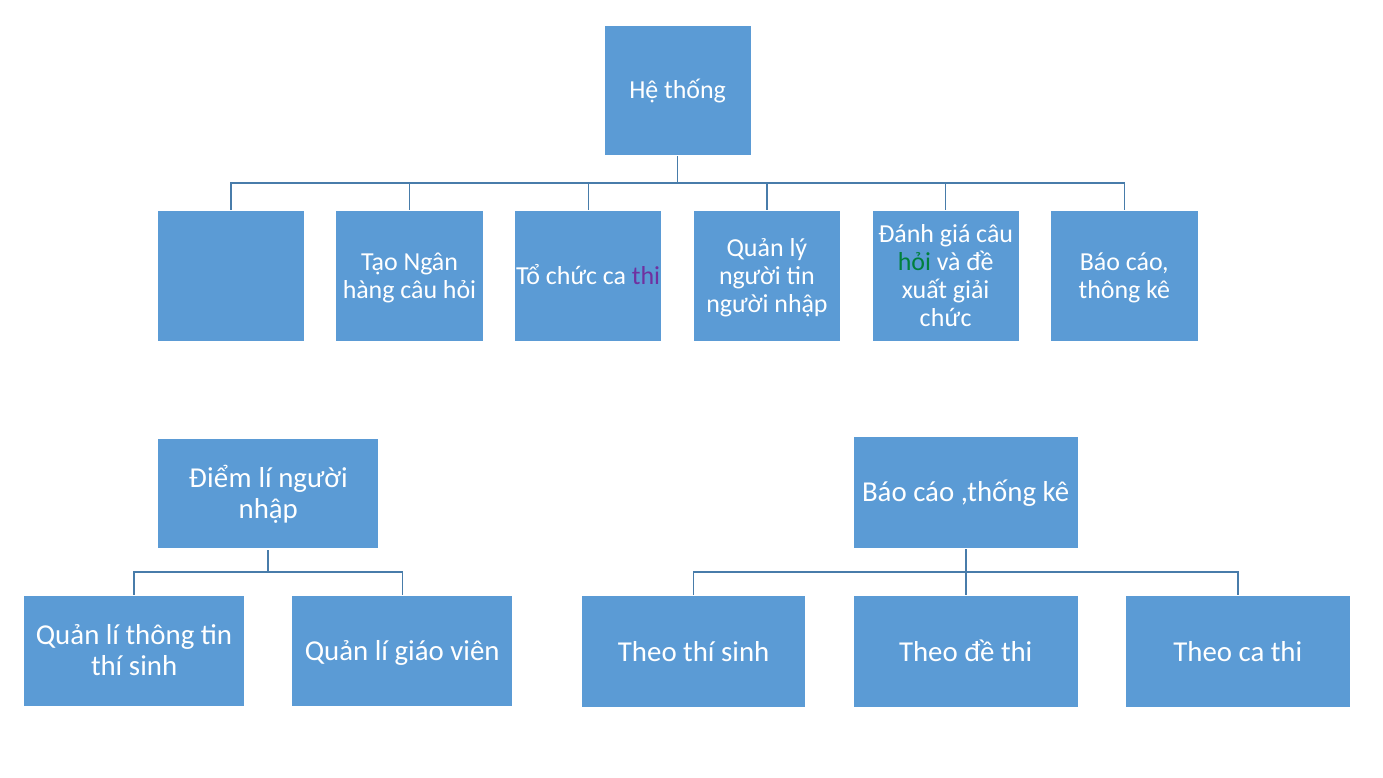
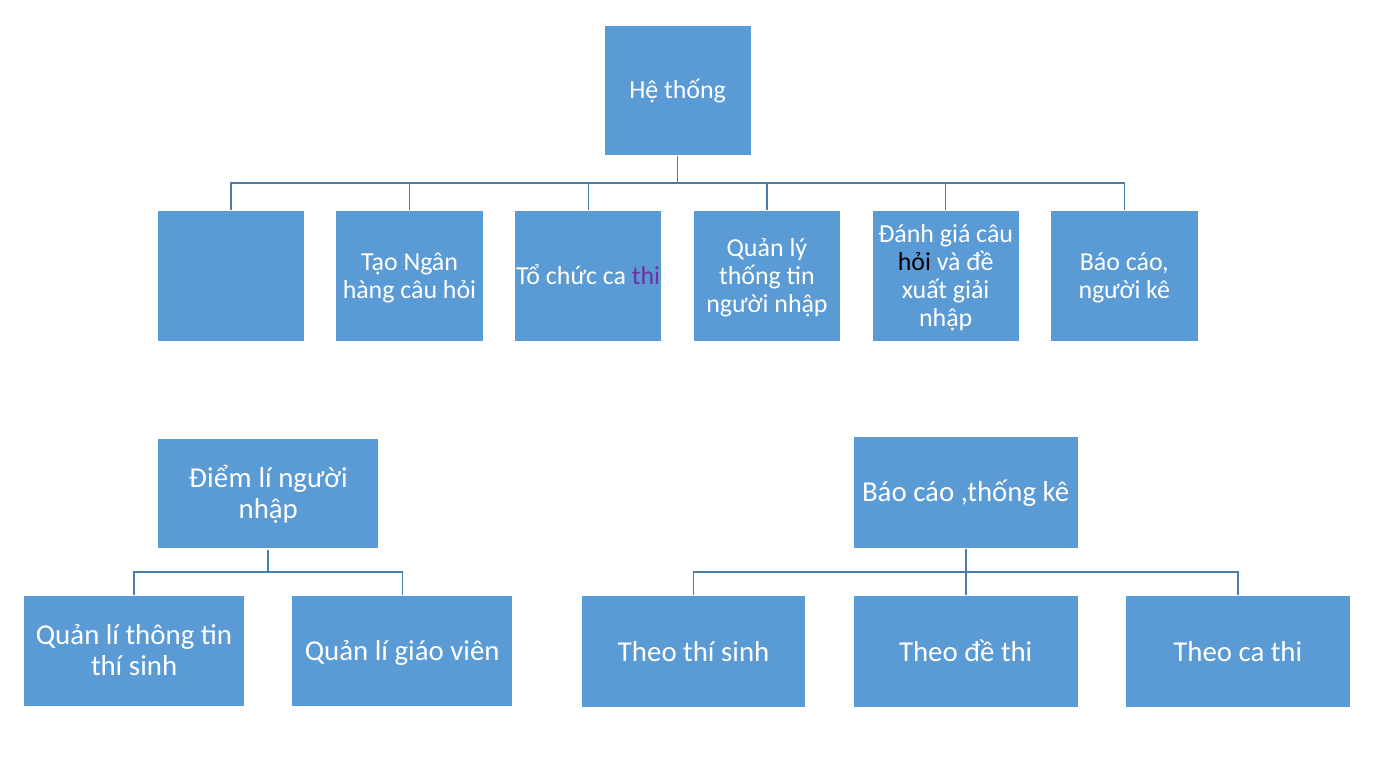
hỏi at (914, 262) colour: green -> black
người at (750, 276): người -> thống
thông at (1110, 290): thông -> người
chức at (946, 318): chức -> nhập
